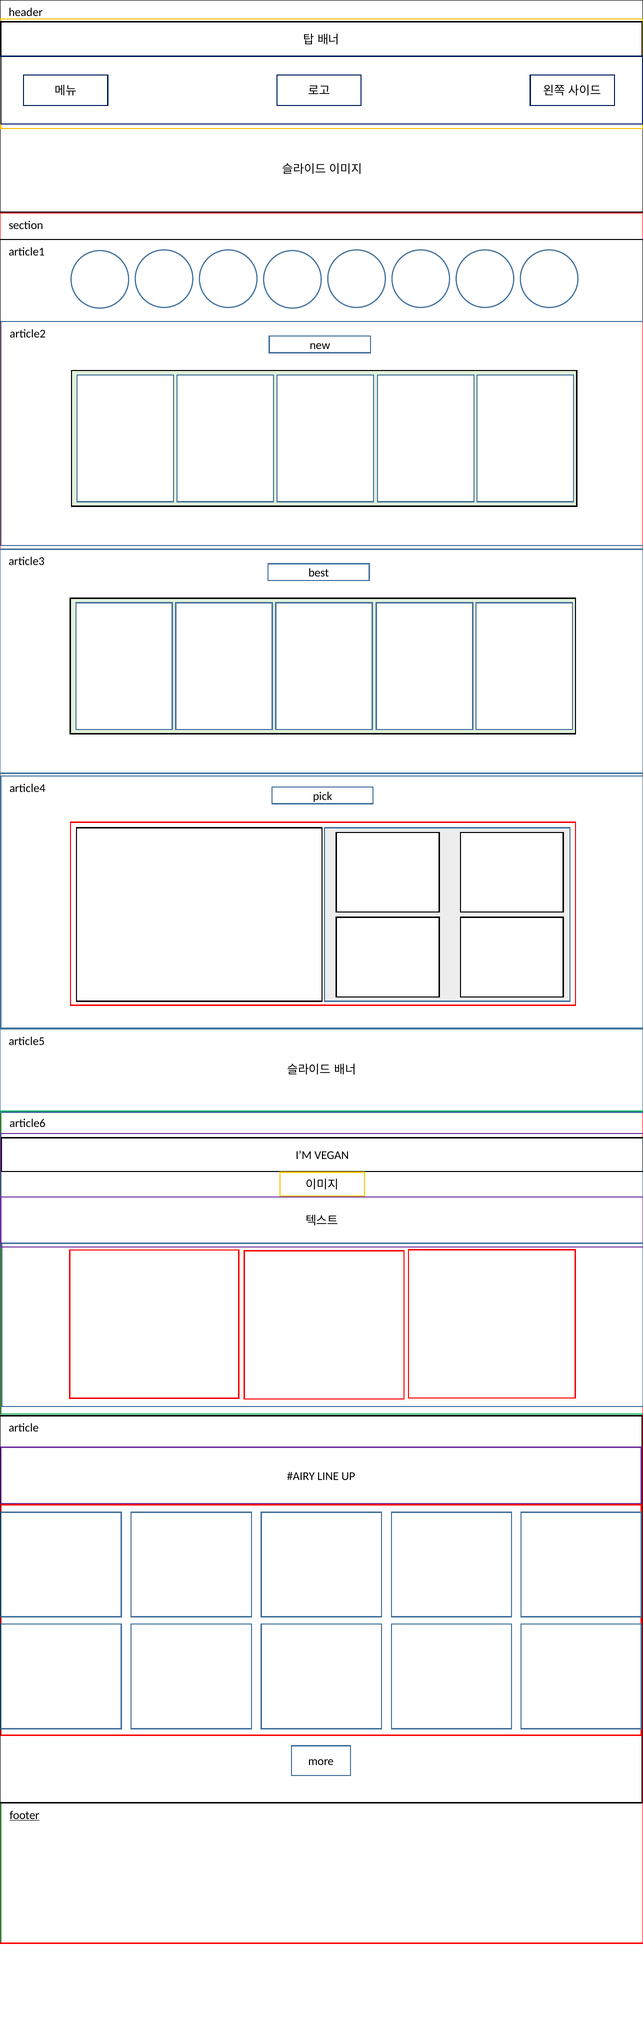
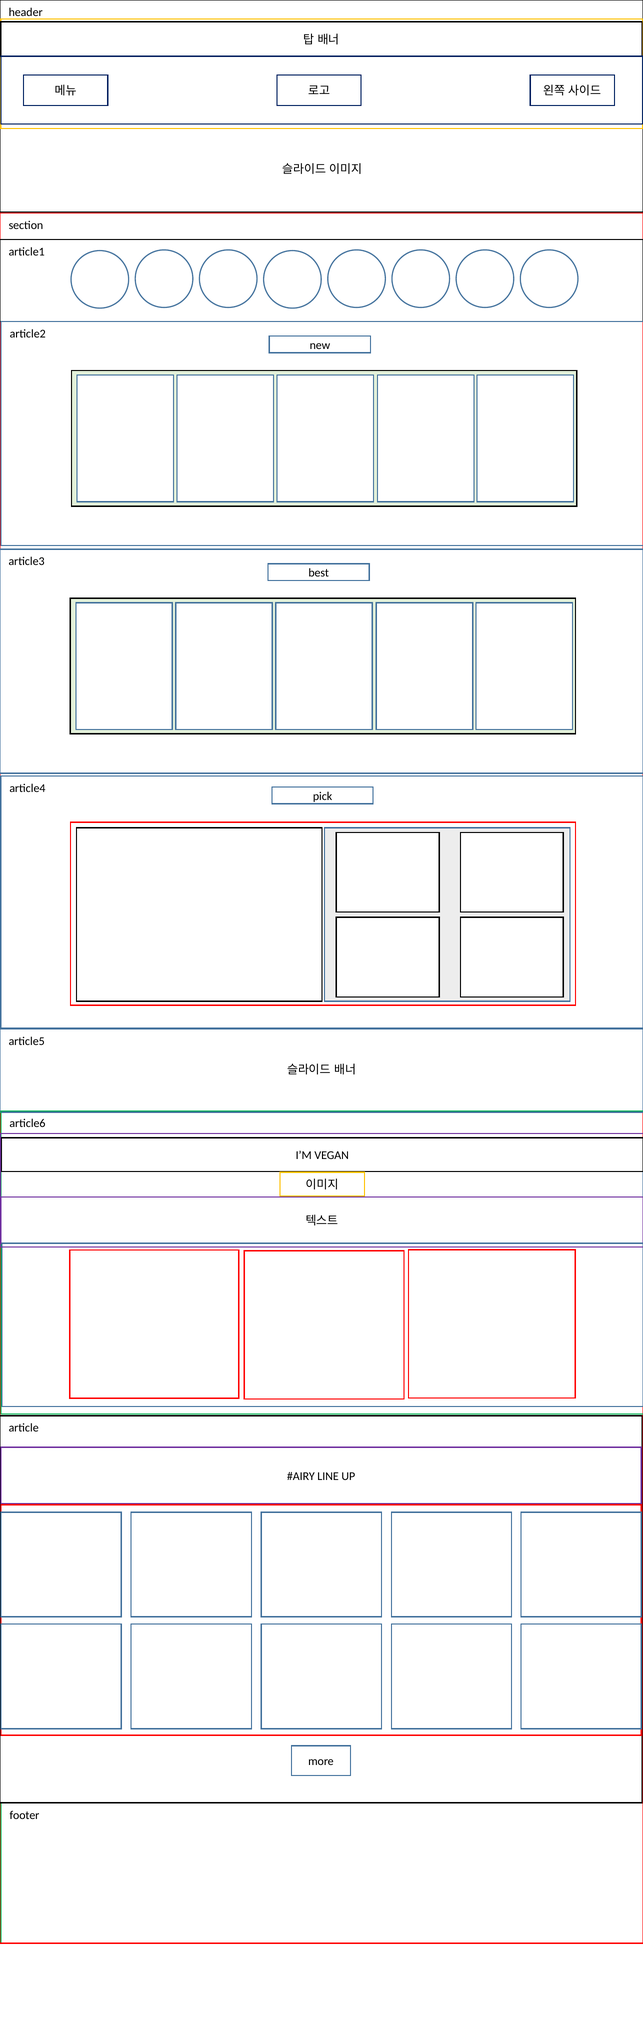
footer underline: present -> none
